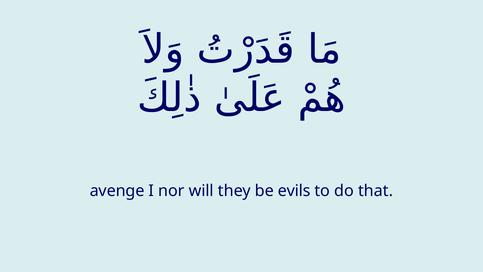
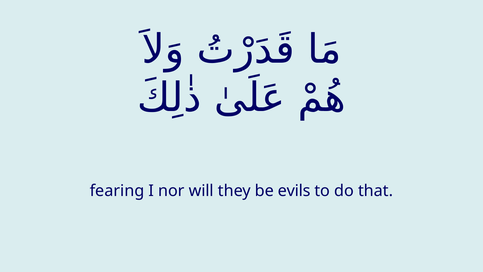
avenge: avenge -> fearing
